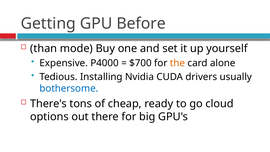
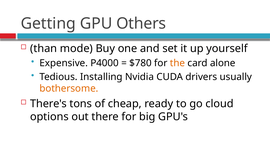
Before: Before -> Others
$700: $700 -> $780
bothersome colour: blue -> orange
